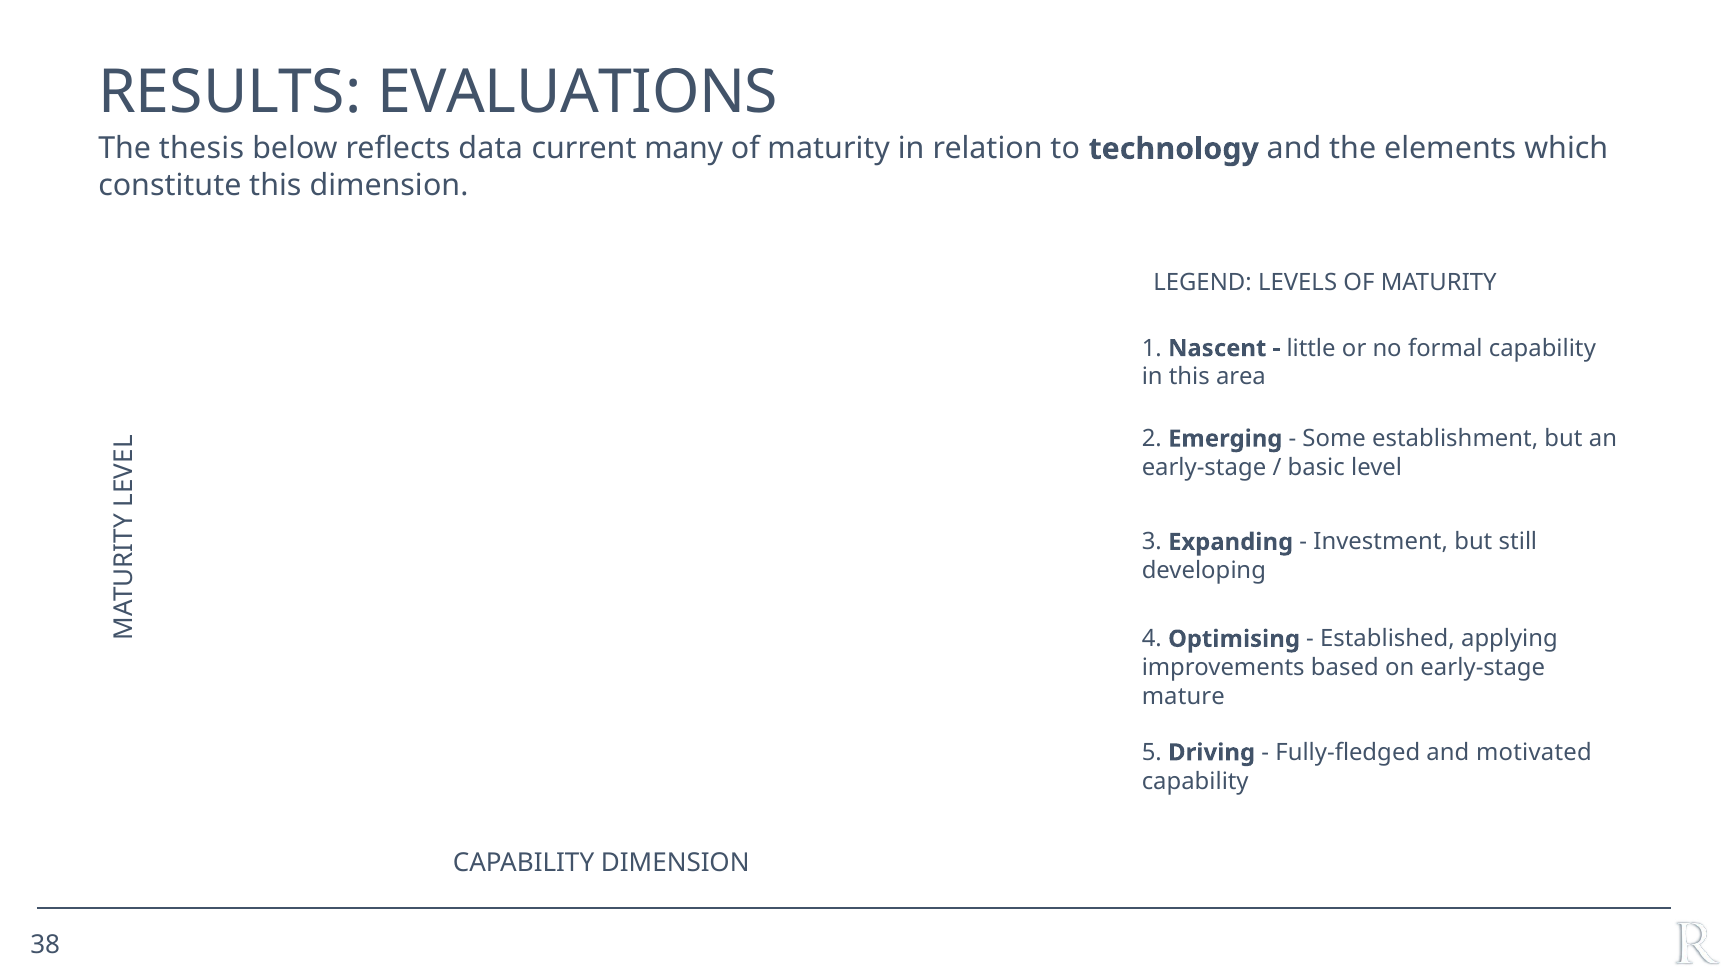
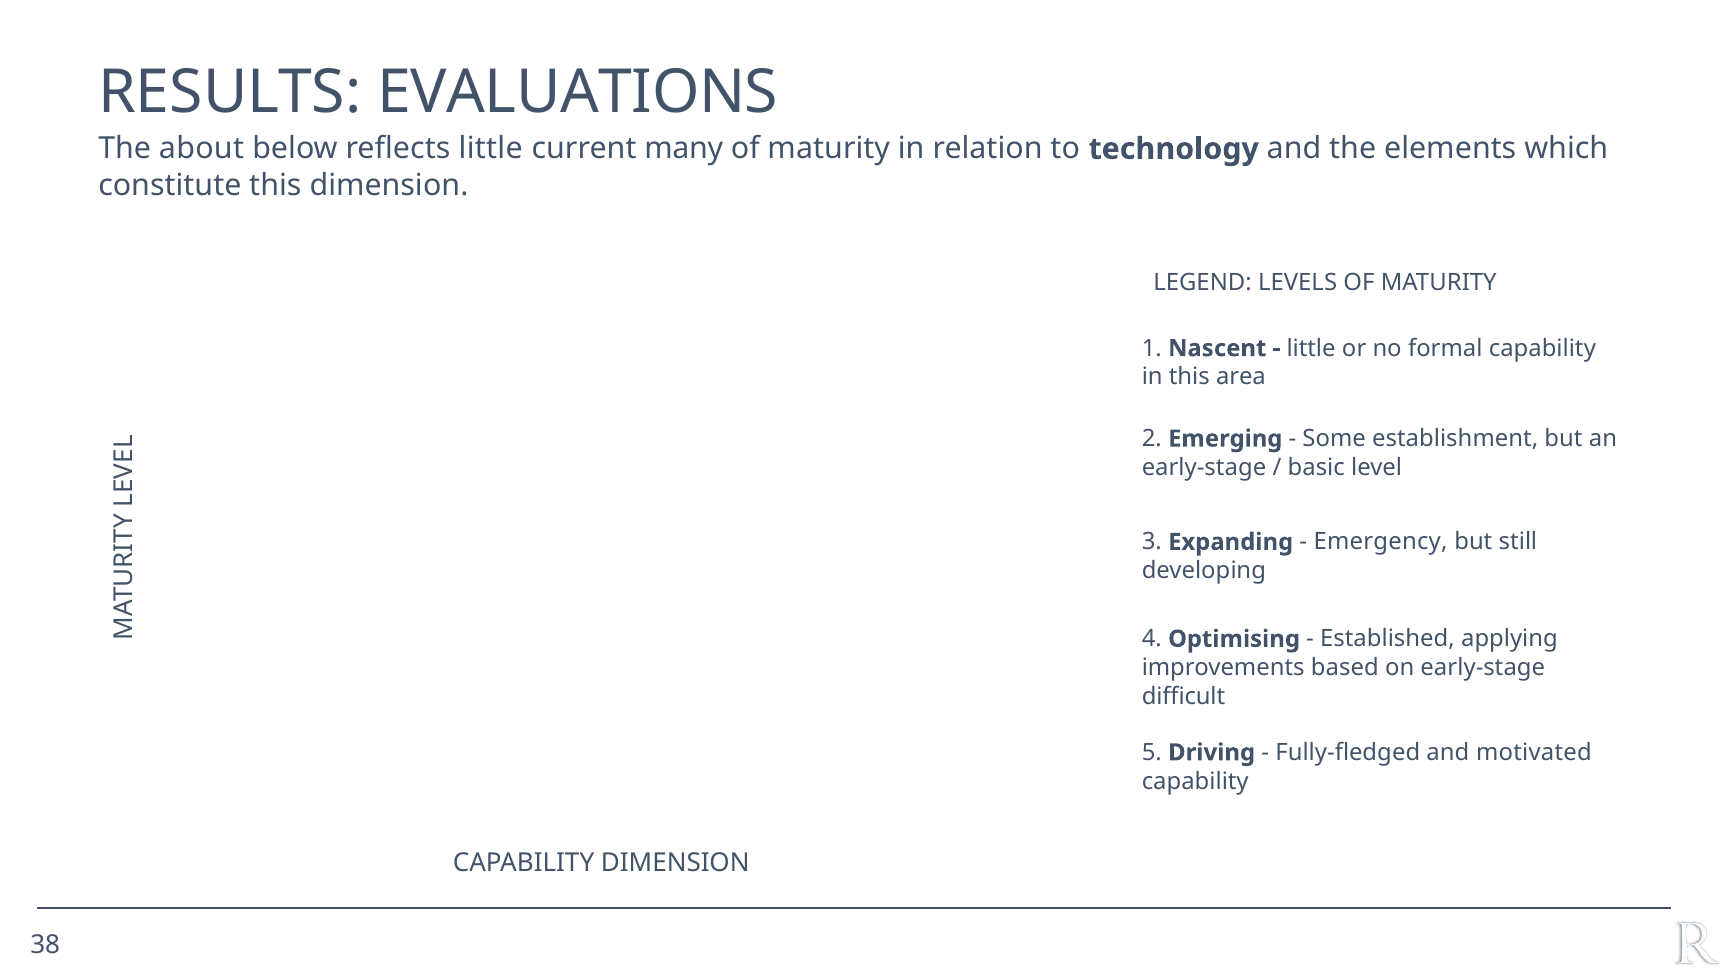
thesis: thesis -> about
reflects data: data -> little
Investment: Investment -> Emergency
mature: mature -> difficult
